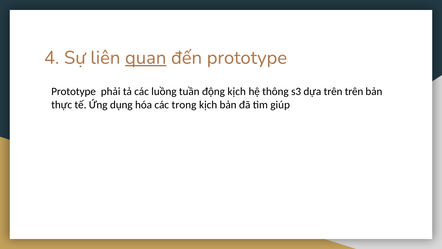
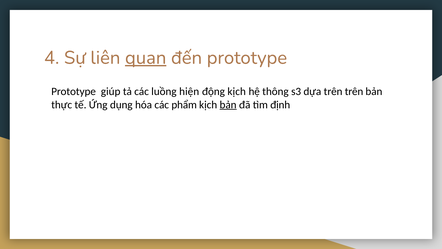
phải: phải -> giúp
tuần: tuần -> hiện
trong: trong -> phẩm
bản at (228, 105) underline: none -> present
giúp: giúp -> định
